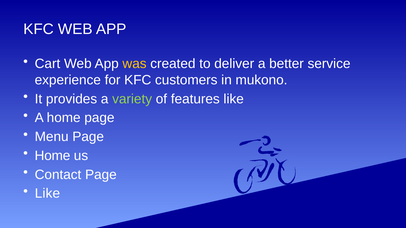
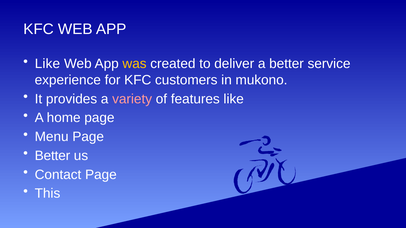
Cart at (47, 64): Cart -> Like
variety colour: light green -> pink
Home at (52, 156): Home -> Better
Like at (47, 194): Like -> This
